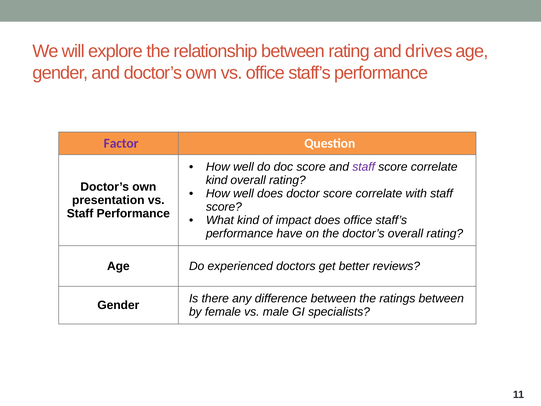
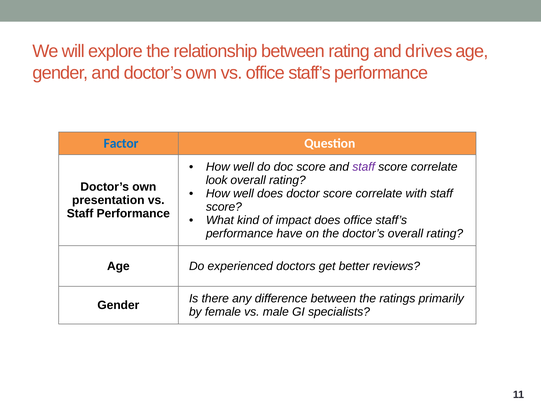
Factor colour: purple -> blue
kind at (217, 180): kind -> look
ratings between: between -> primarily
